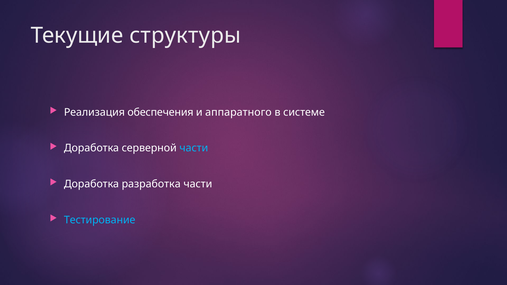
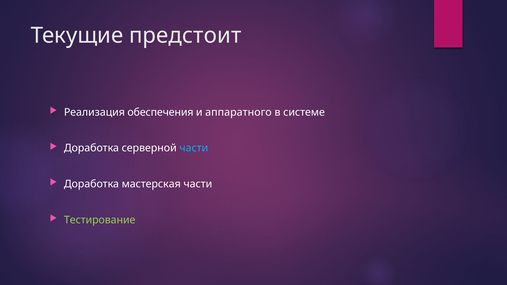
структуры: структуры -> предстоит
разработка: разработка -> мастерская
Тестирование colour: light blue -> light green
